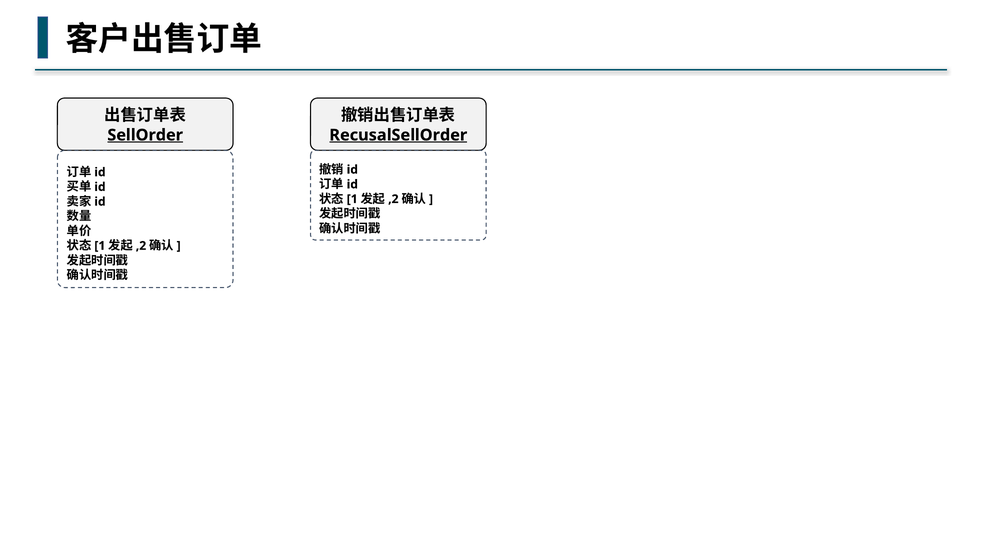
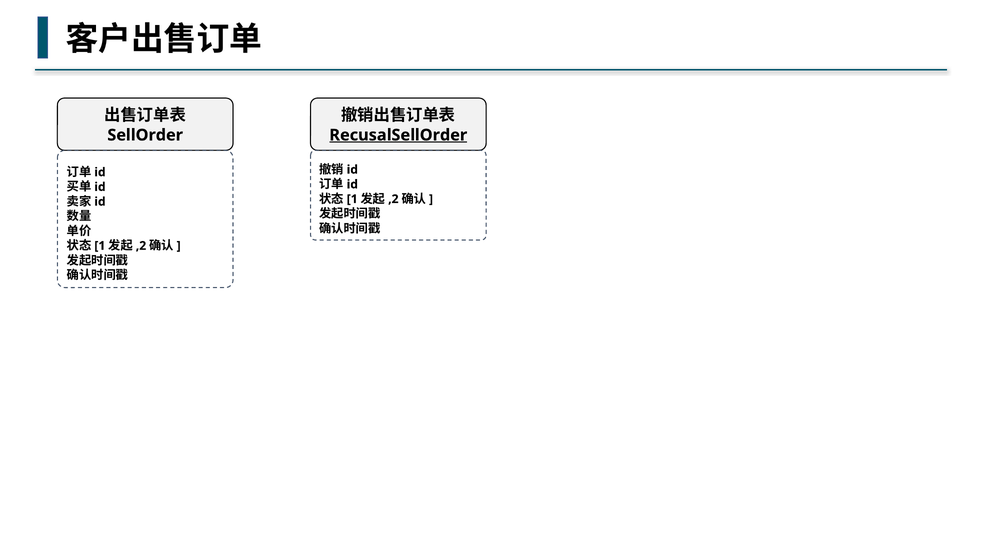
SellOrder underline: present -> none
